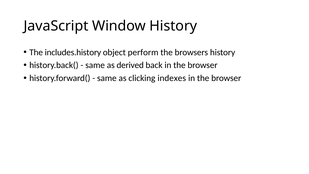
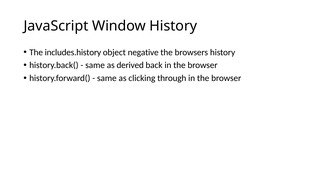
perform: perform -> negative
indexes: indexes -> through
